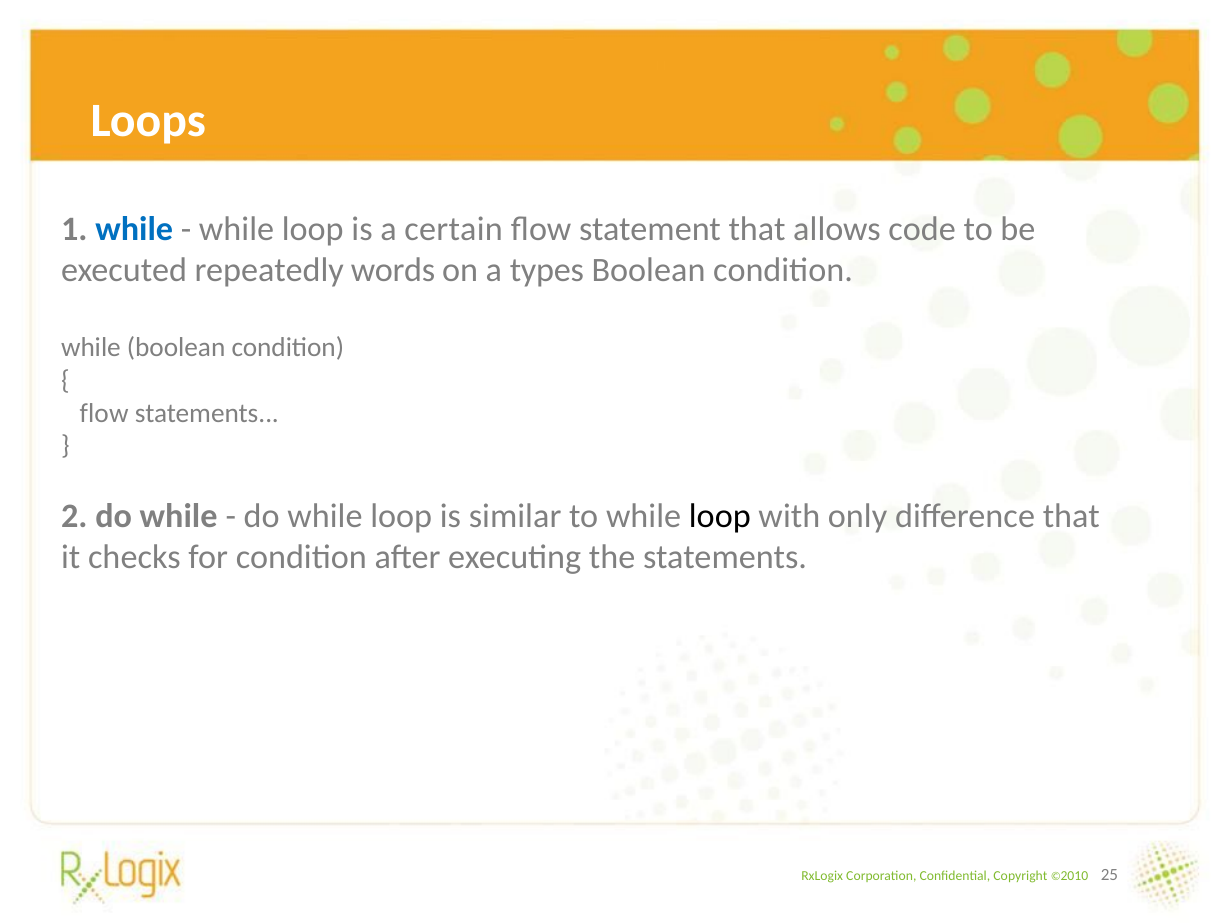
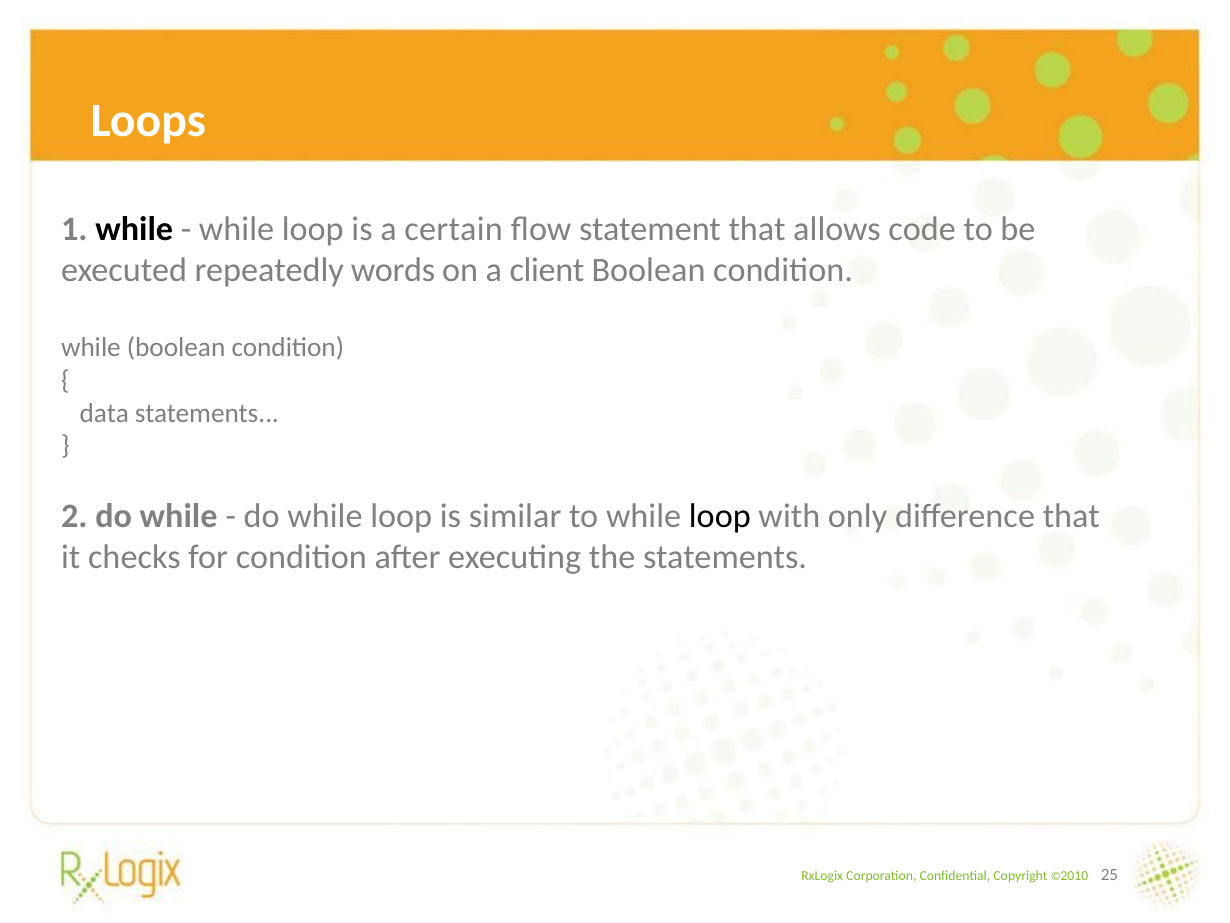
while at (134, 229) colour: blue -> black
types: types -> client
flow at (104, 413): flow -> data
